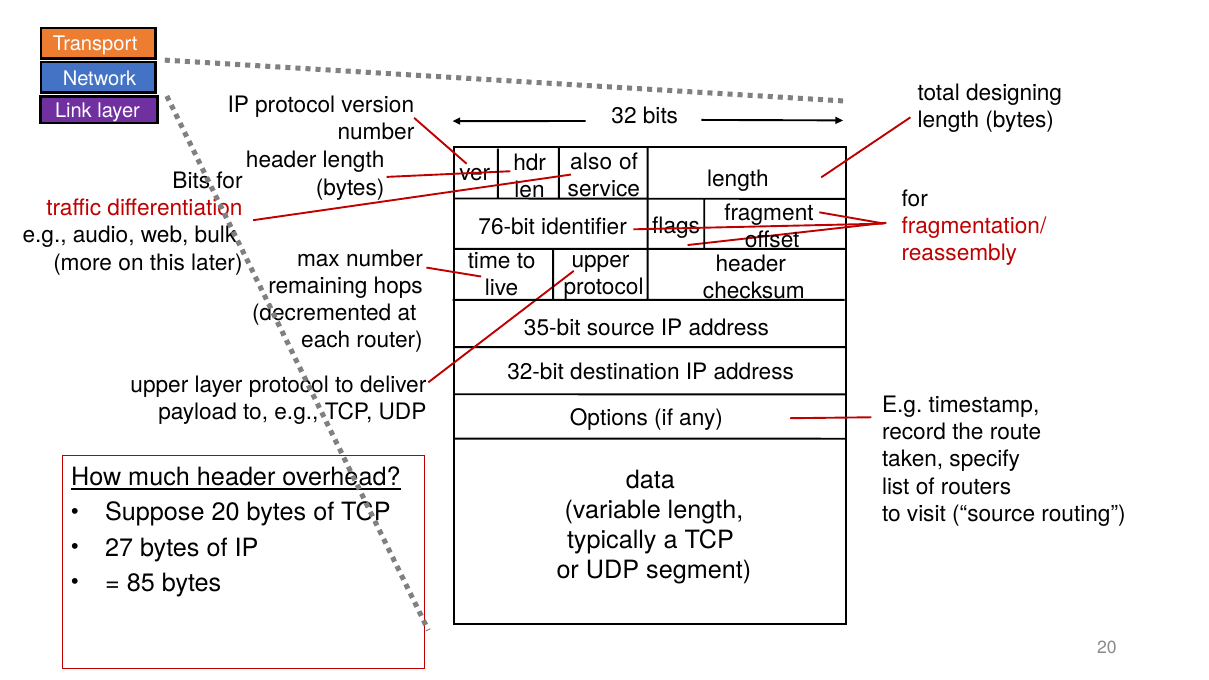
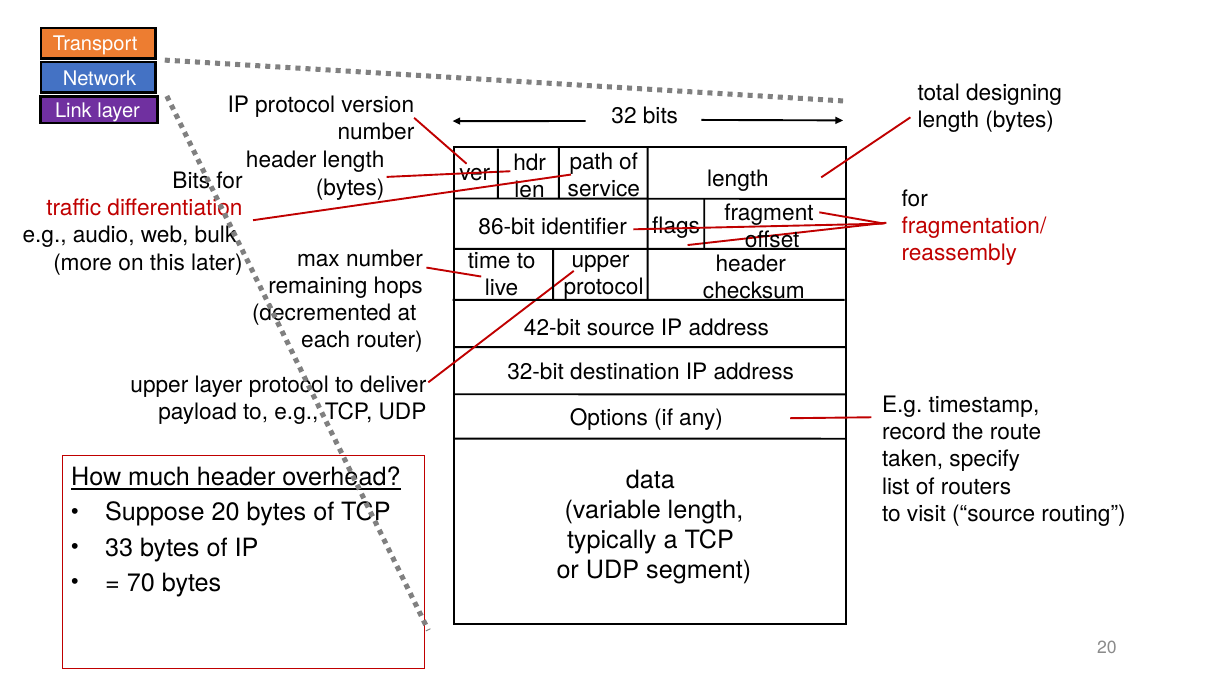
also: also -> path
76-bit: 76-bit -> 86-bit
35-bit: 35-bit -> 42-bit
27: 27 -> 33
85: 85 -> 70
